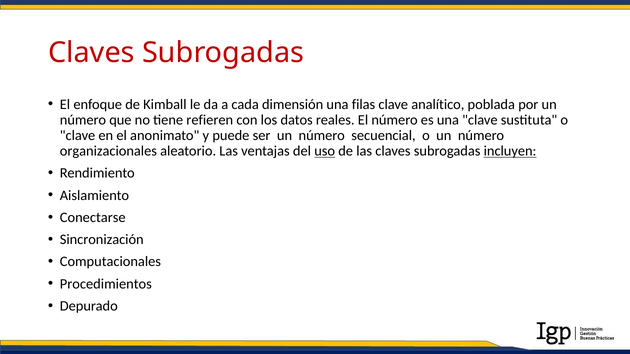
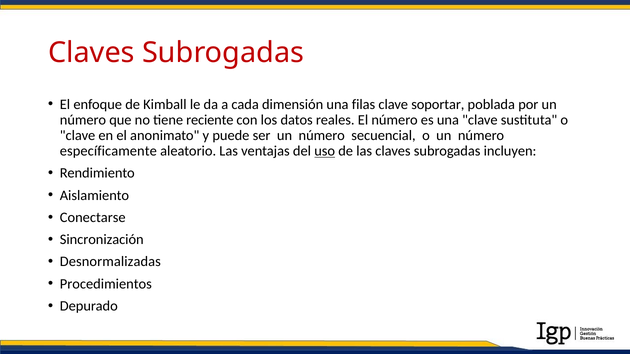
analítico: analítico -> soportar
refieren: refieren -> reciente
organizacionales: organizacionales -> específicamente
incluyen underline: present -> none
Computacionales: Computacionales -> Desnormalizadas
